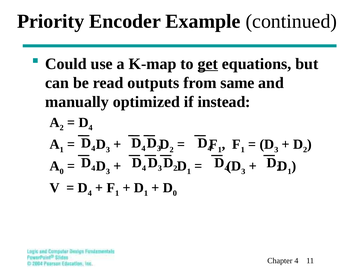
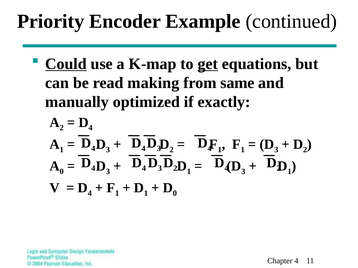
Could underline: none -> present
outputs: outputs -> making
instead: instead -> exactly
